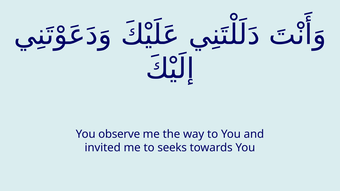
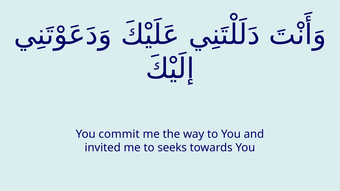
observe: observe -> commit
